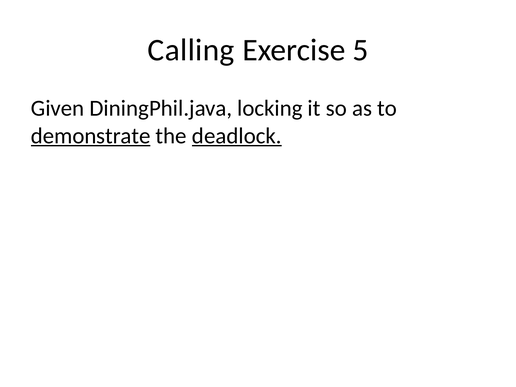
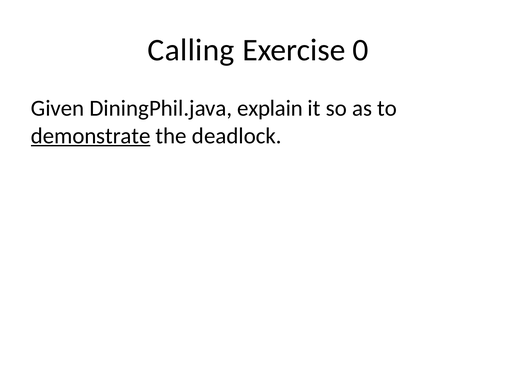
5: 5 -> 0
locking: locking -> explain
deadlock underline: present -> none
